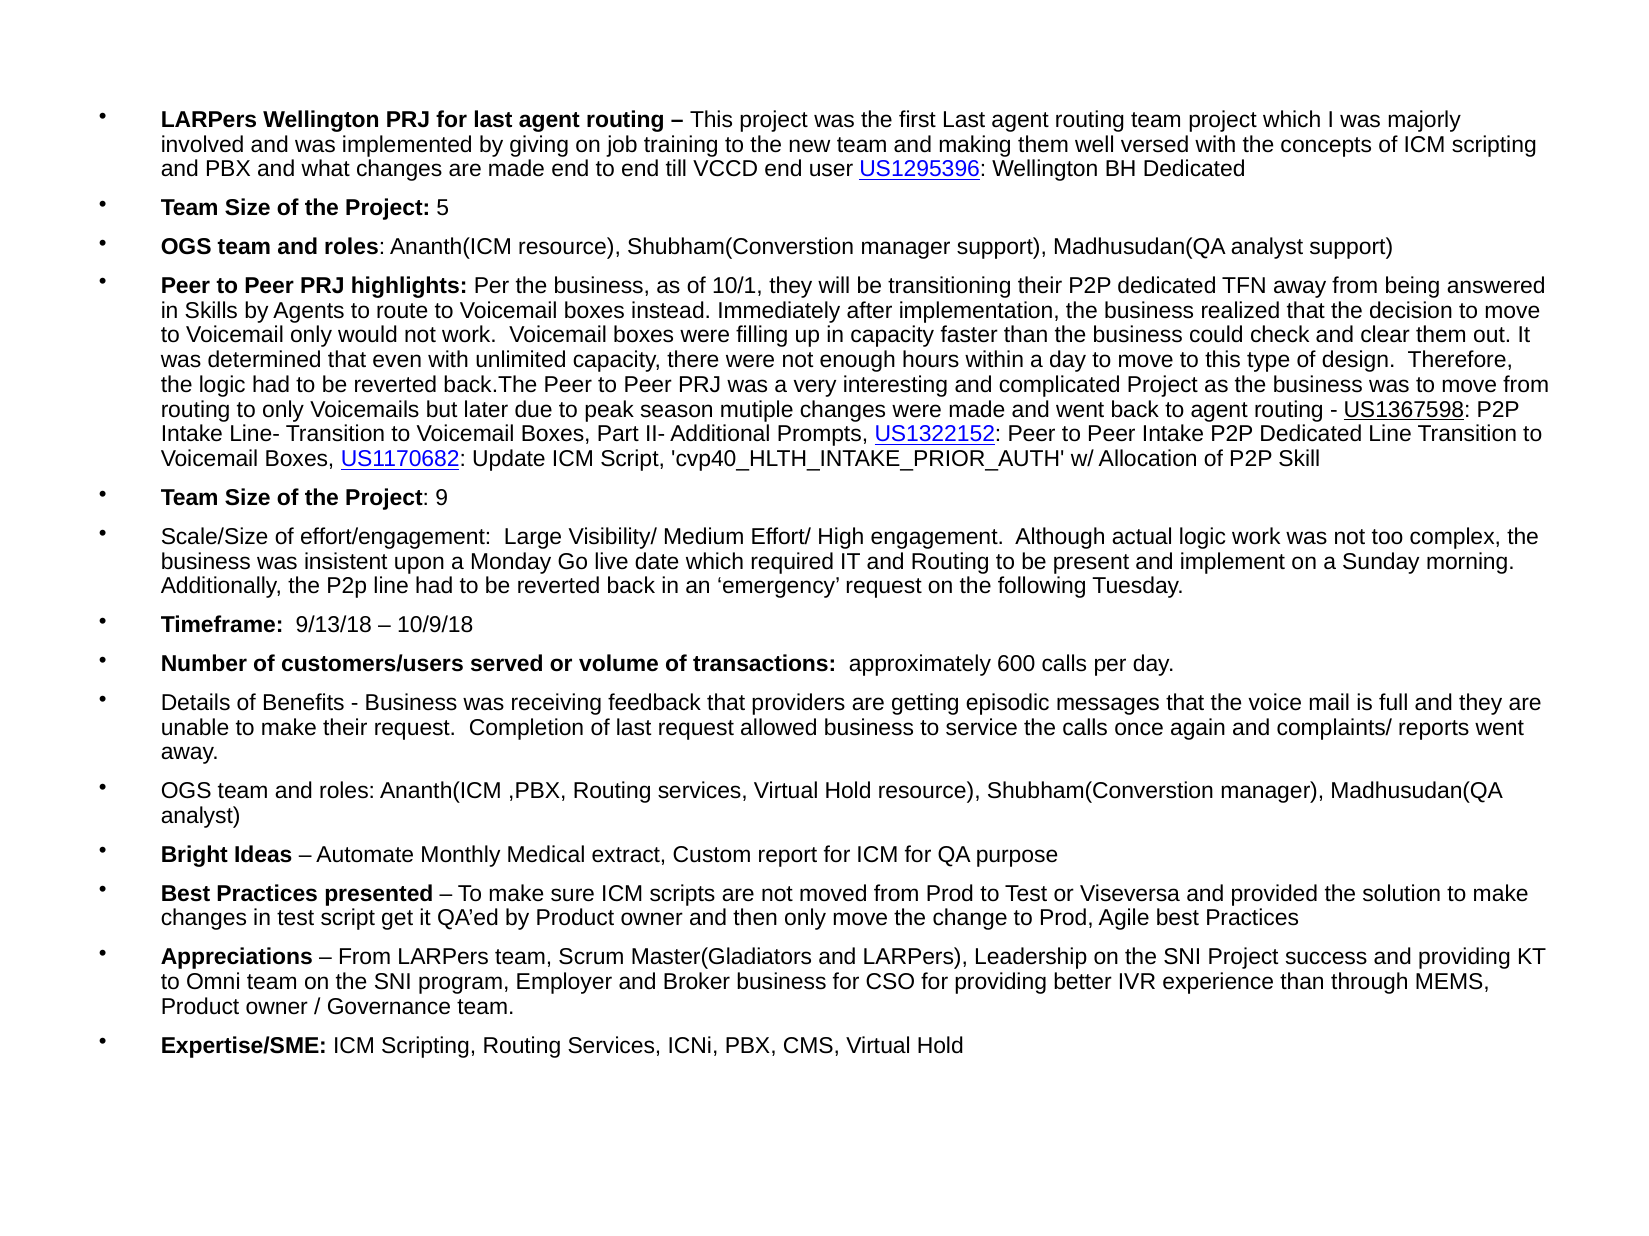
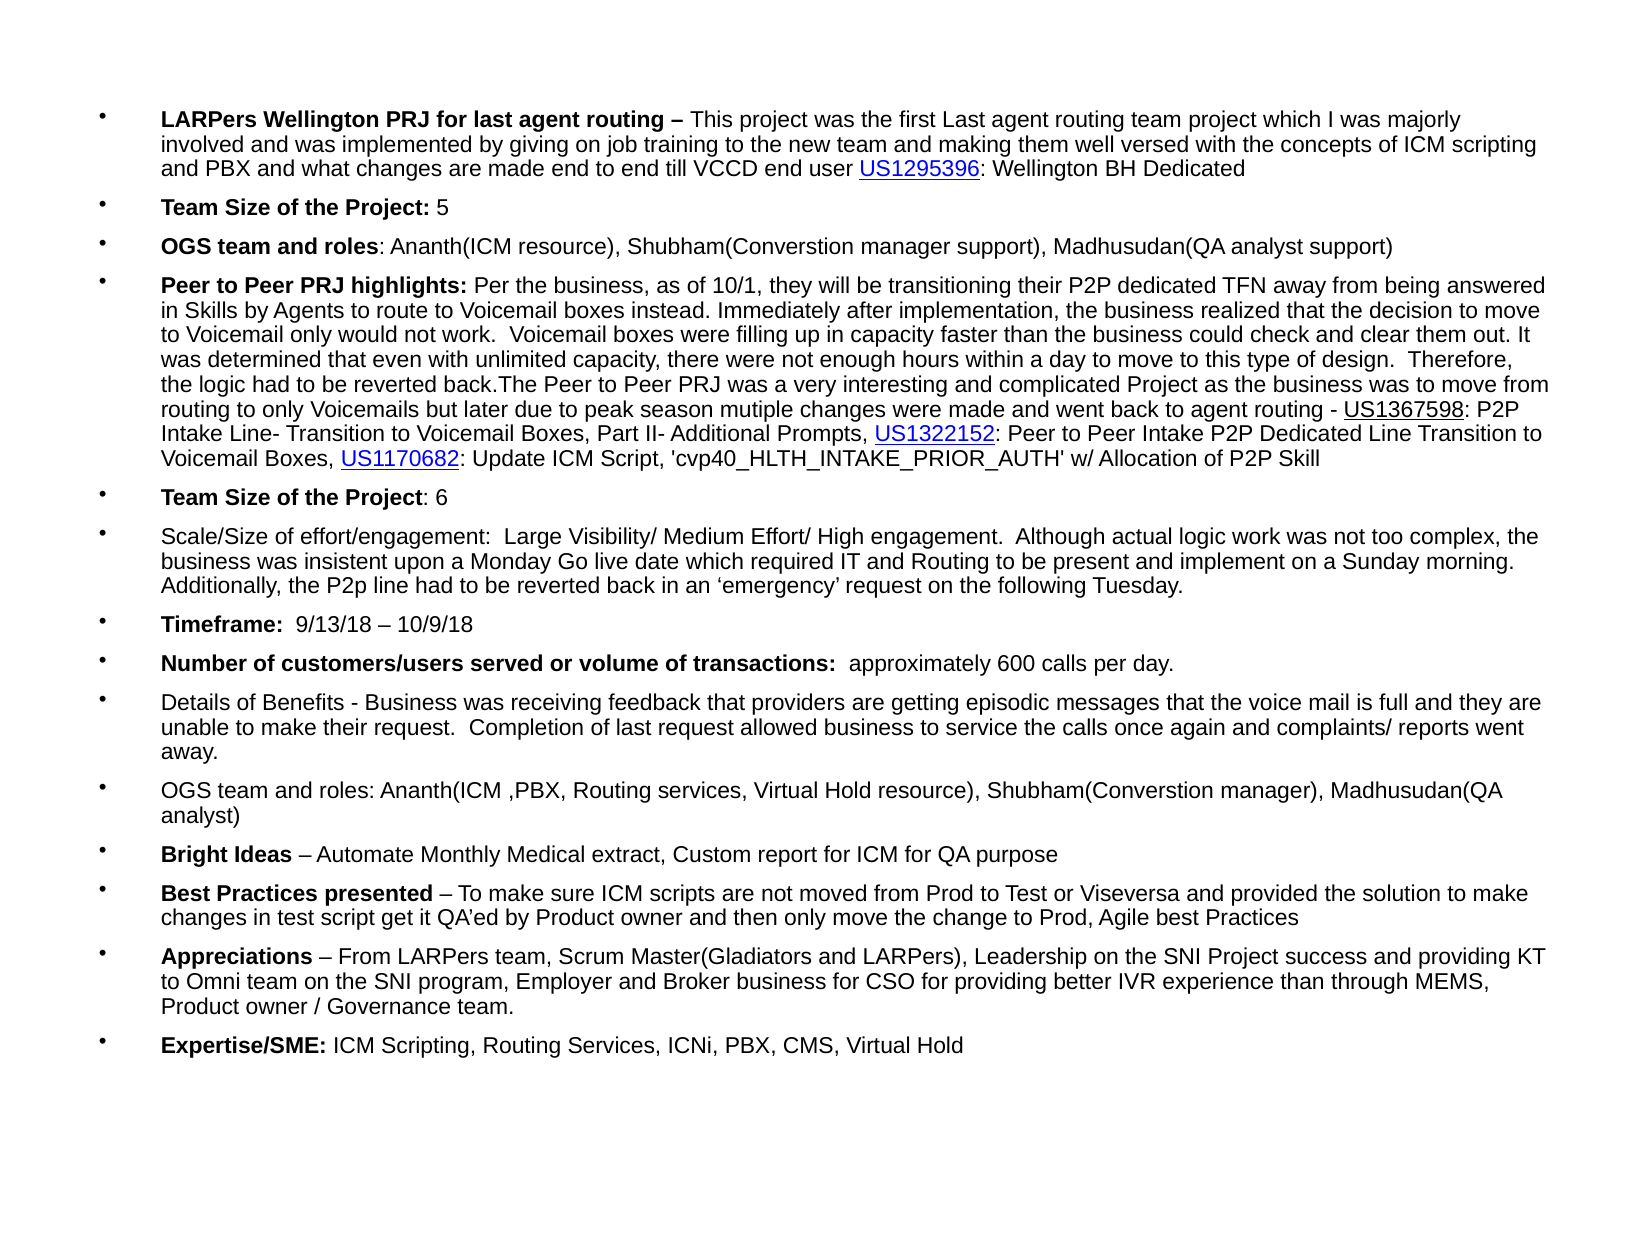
9: 9 -> 6
